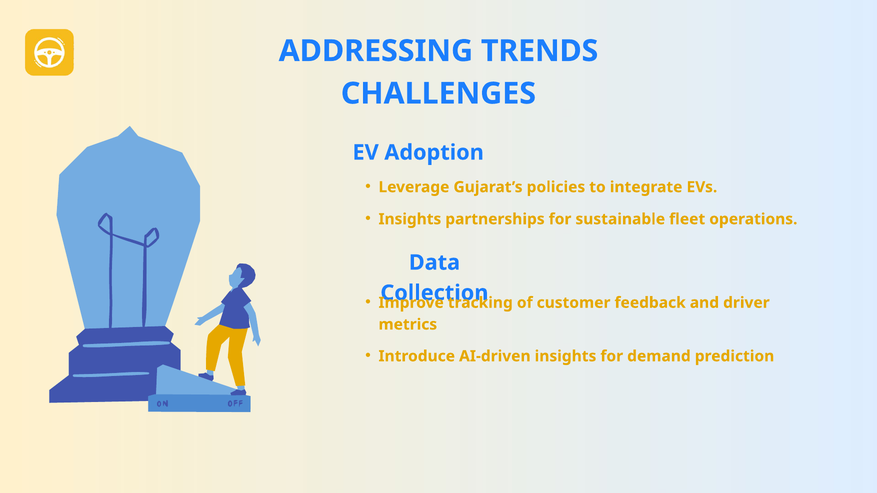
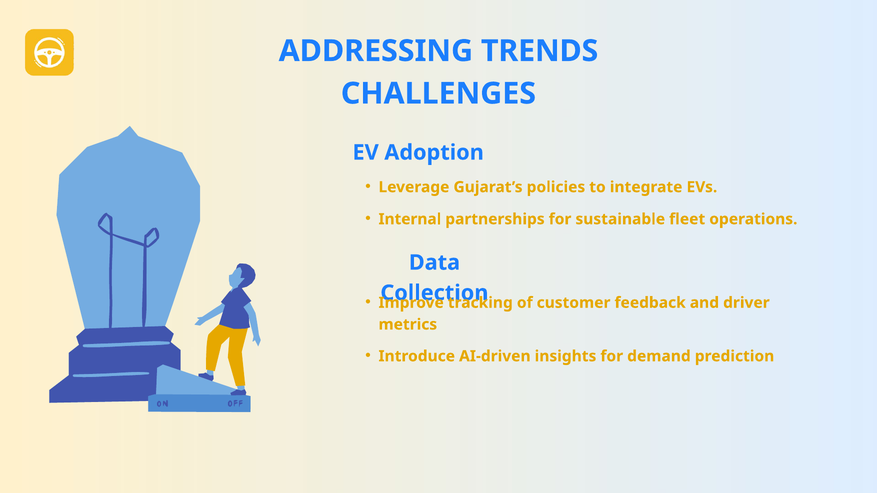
Insights at (410, 219): Insights -> Internal
